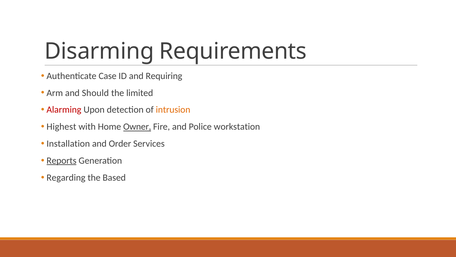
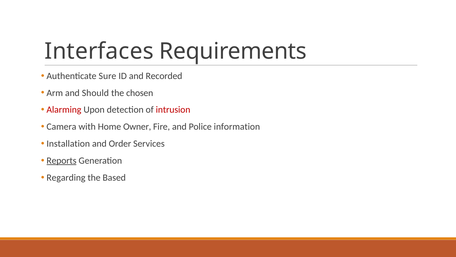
Disarming: Disarming -> Interfaces
Case: Case -> Sure
Requiring: Requiring -> Recorded
limited: limited -> chosen
intrusion colour: orange -> red
Highest: Highest -> Camera
Owner underline: present -> none
workstation: workstation -> information
